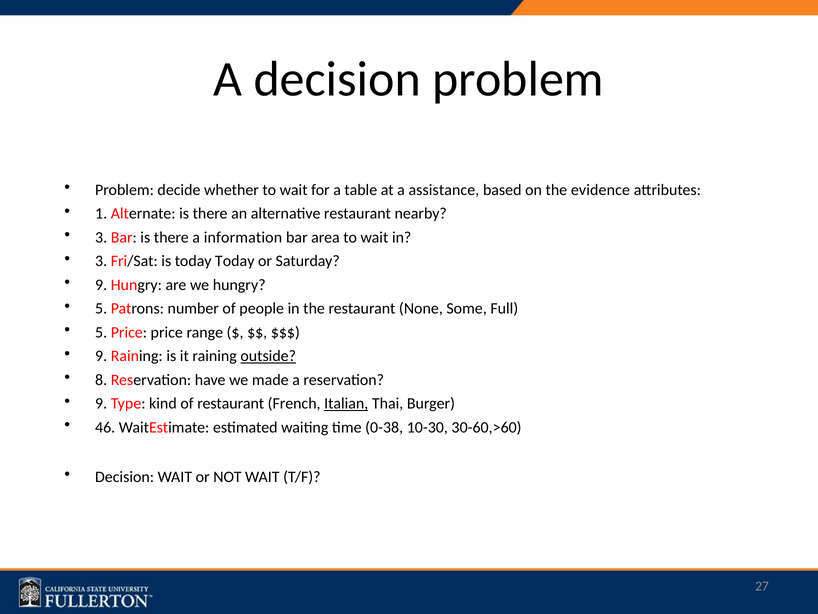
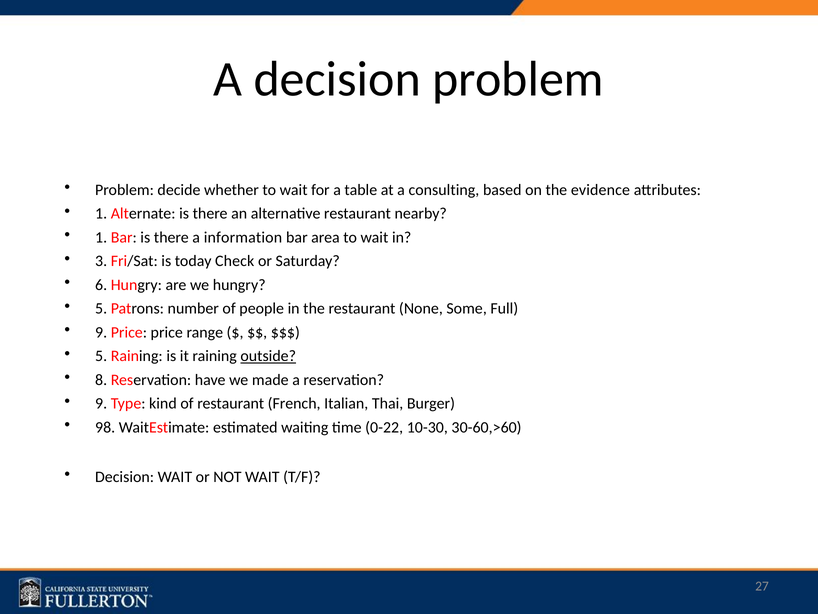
assistance: assistance -> consulting
3 at (101, 237): 3 -> 1
today Today: Today -> Check
9 at (101, 285): 9 -> 6
5 at (101, 332): 5 -> 9
9 at (101, 356): 9 -> 5
Italian underline: present -> none
46: 46 -> 98
0-38: 0-38 -> 0-22
